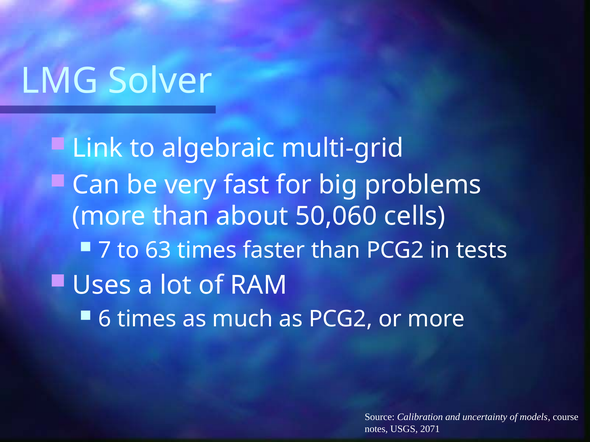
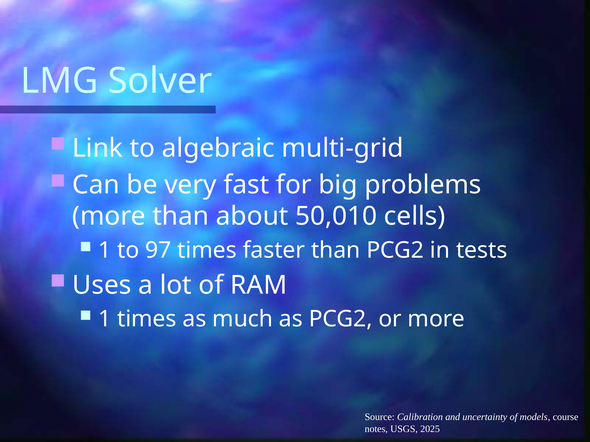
50,060: 50,060 -> 50,010
7 at (105, 250): 7 -> 1
63: 63 -> 97
6 at (105, 319): 6 -> 1
2071: 2071 -> 2025
